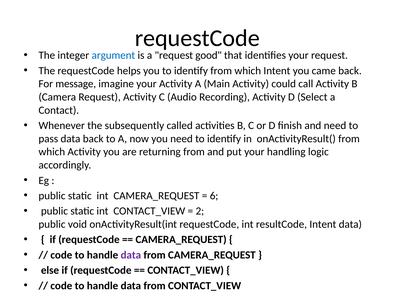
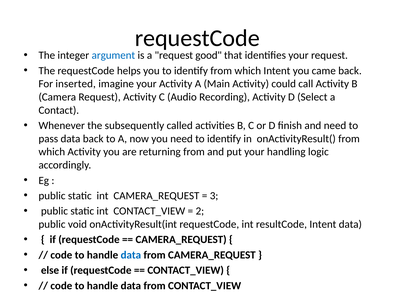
message: message -> inserted
6: 6 -> 3
data at (131, 255) colour: purple -> blue
